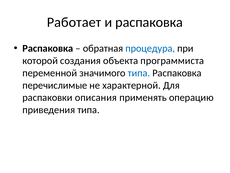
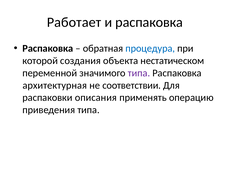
программиста: программиста -> нестатическом
типа at (139, 73) colour: blue -> purple
перечислимые: перечислимые -> архитектурная
характерной: характерной -> соответствии
